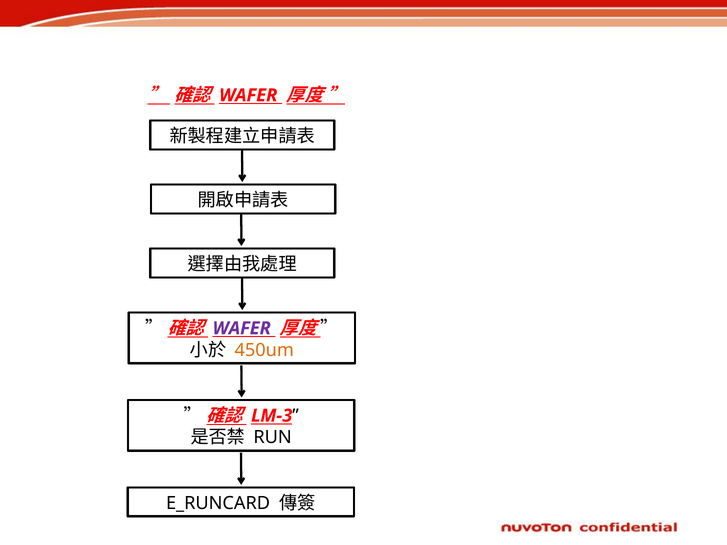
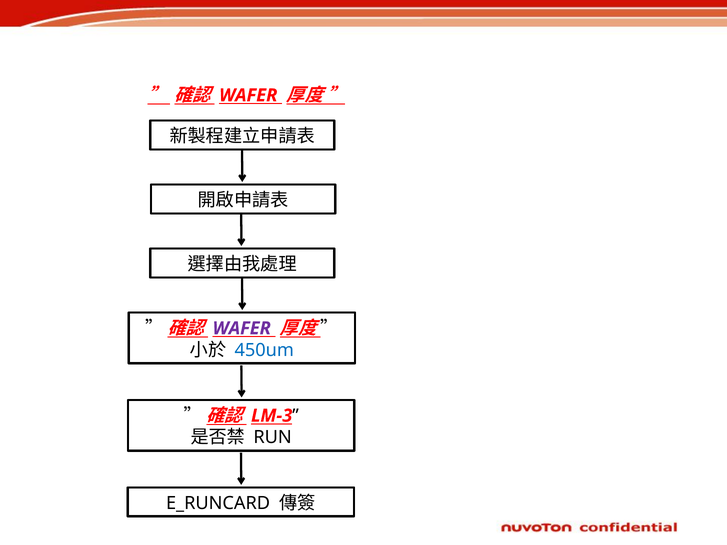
450um colour: orange -> blue
